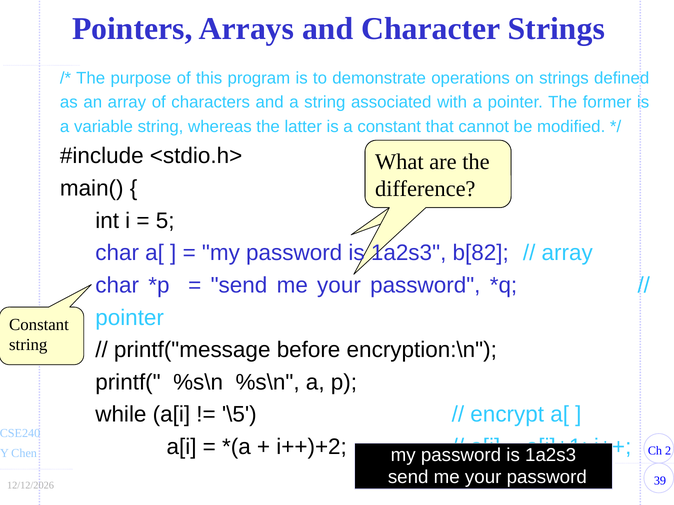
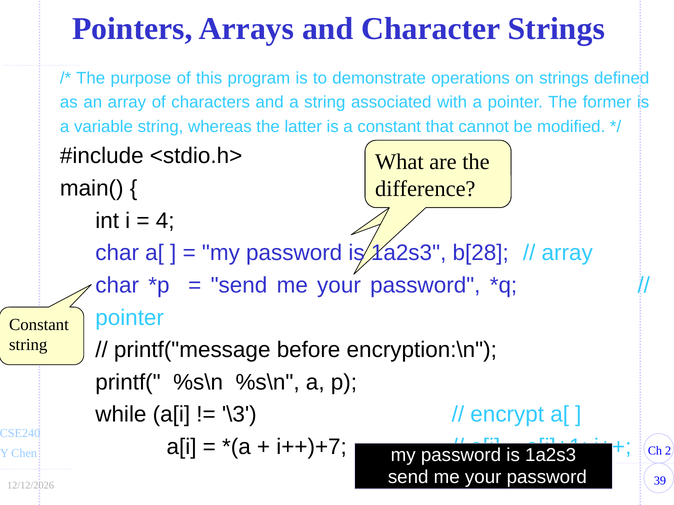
5: 5 -> 4
b[82: b[82 -> b[28
\5: \5 -> \3
i++)+2: i++)+2 -> i++)+7
